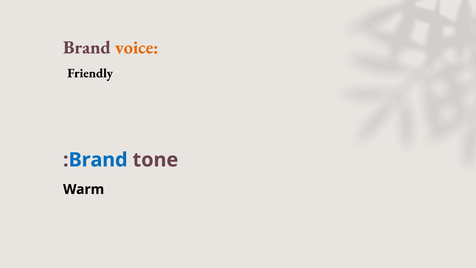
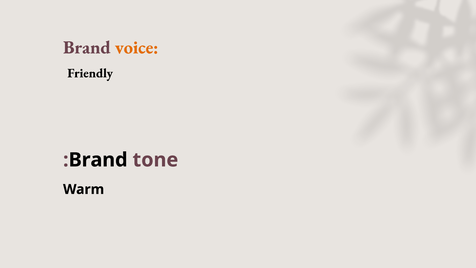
Brand at (98, 160) colour: blue -> black
